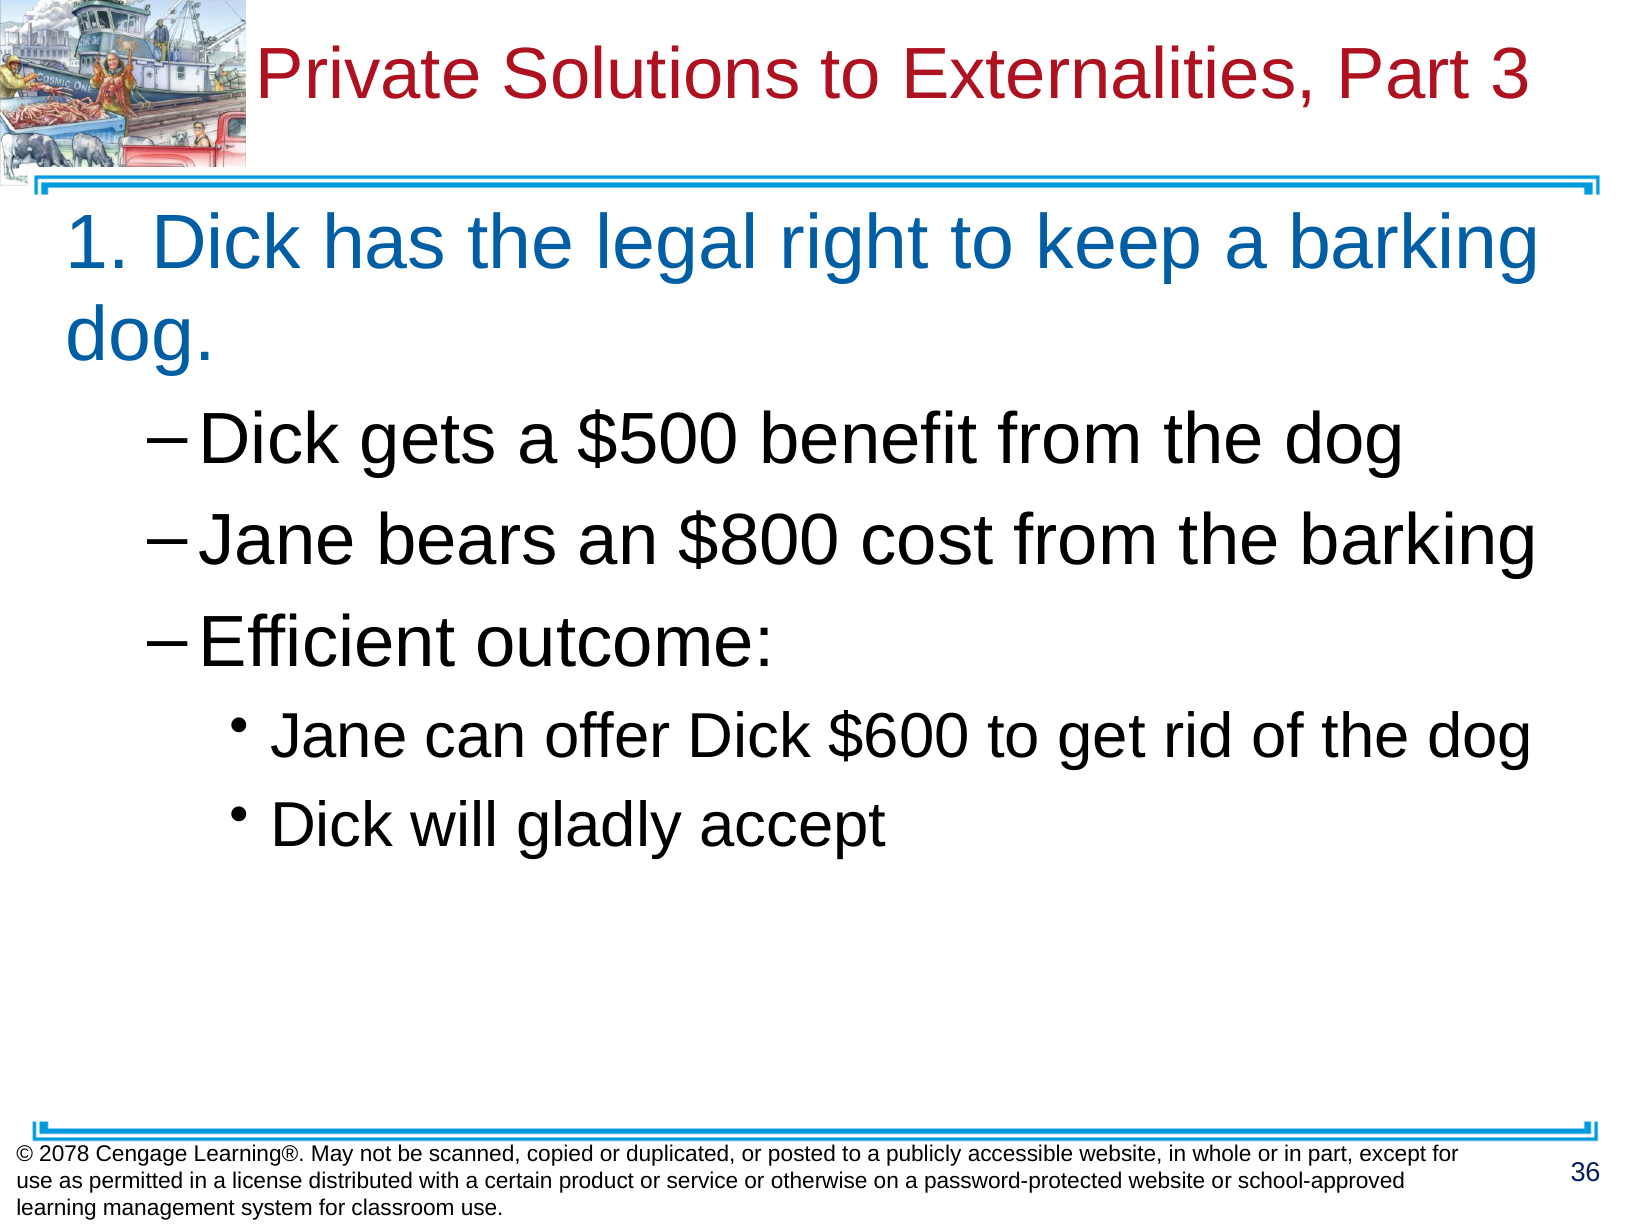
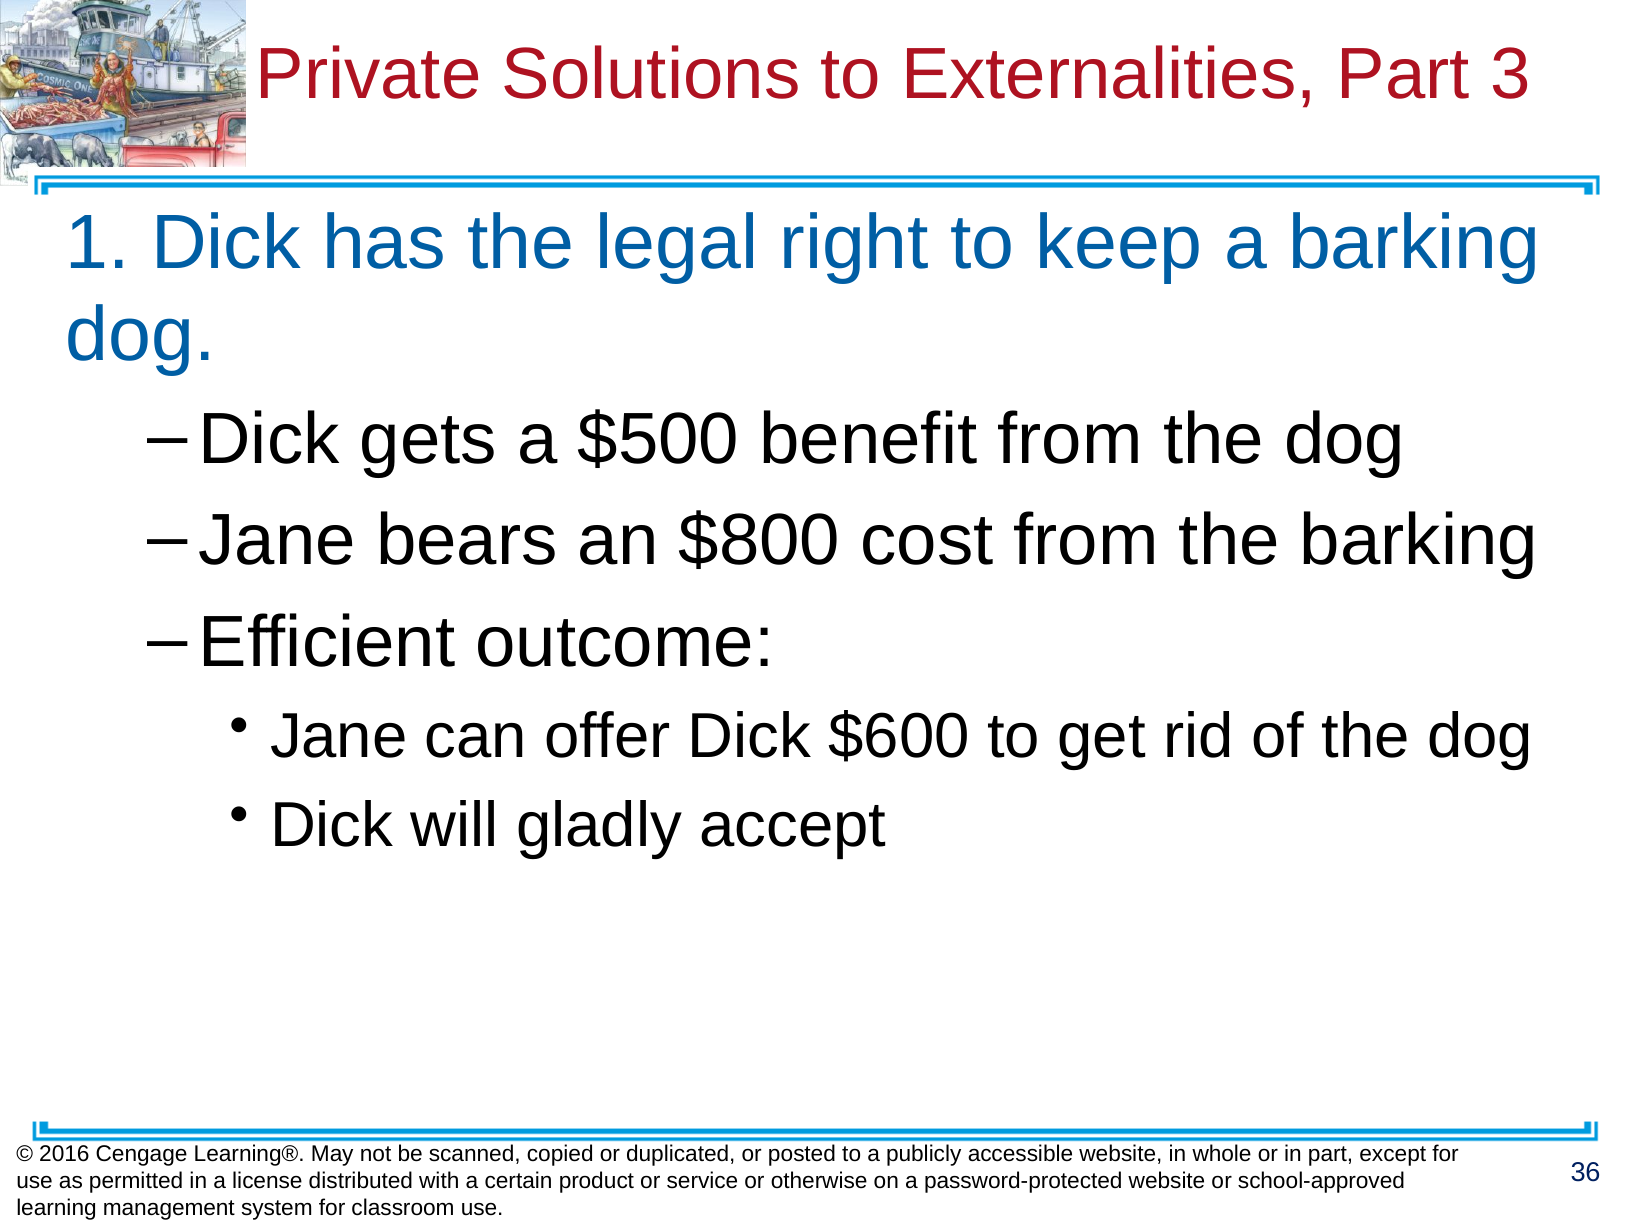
2078: 2078 -> 2016
